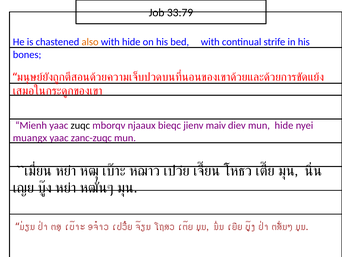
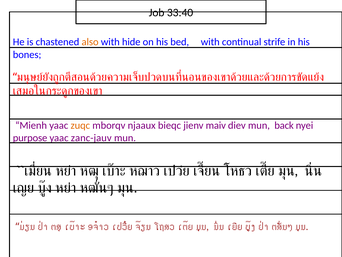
33:79: 33:79 -> 33:40
zuqc colour: black -> orange
mun hide: hide -> back
muangx: muangx -> purpose
zanc-zuqc: zanc-zuqc -> zanc-jauv
